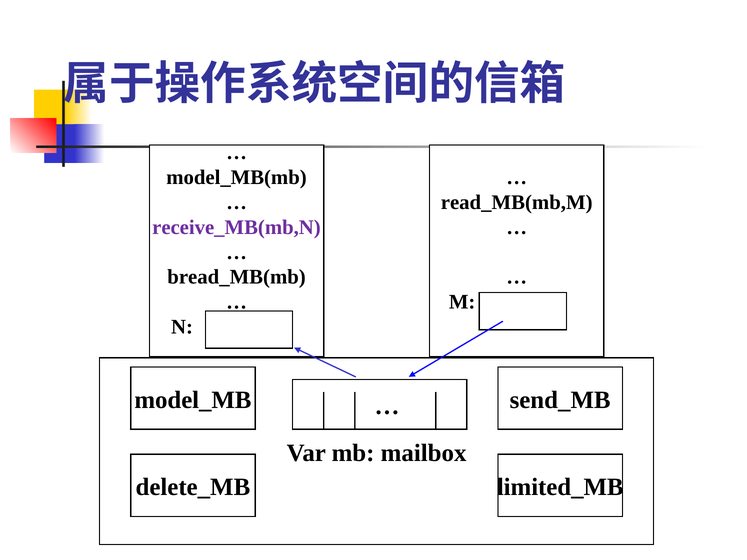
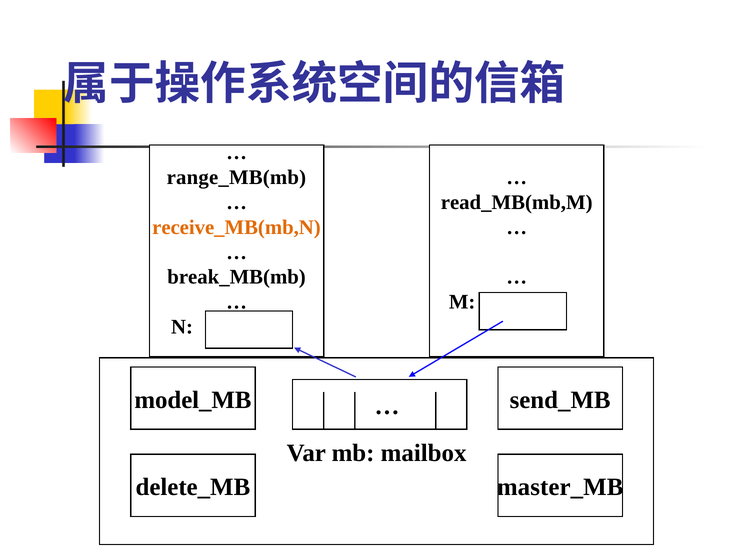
model_MB(mb: model_MB(mb -> range_MB(mb
receive_MB(mb,N colour: purple -> orange
bread_MB(mb: bread_MB(mb -> break_MB(mb
limited_MB: limited_MB -> master_MB
